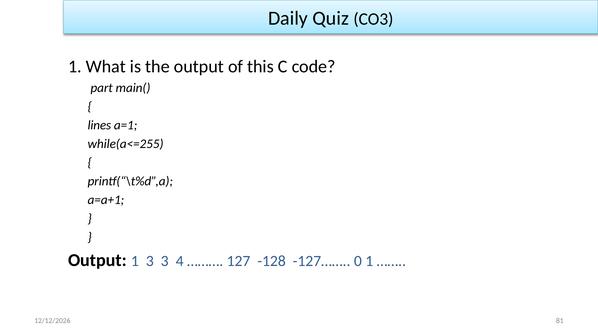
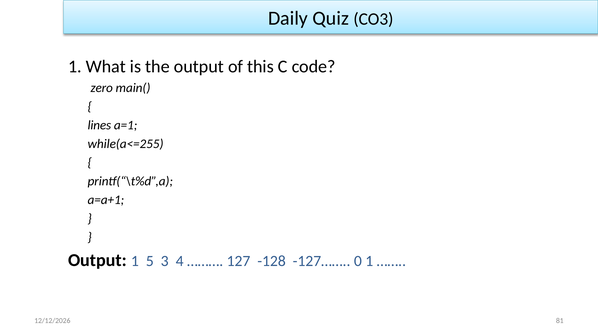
part: part -> zero
1 3: 3 -> 5
